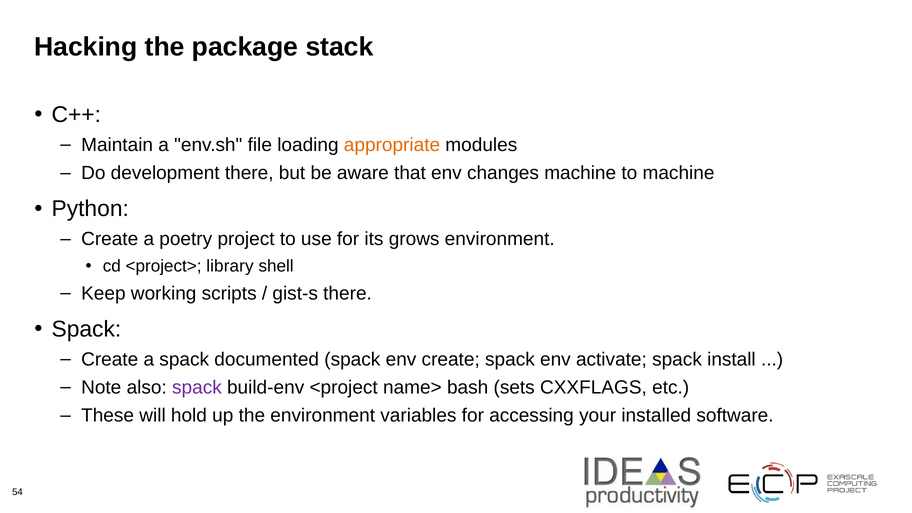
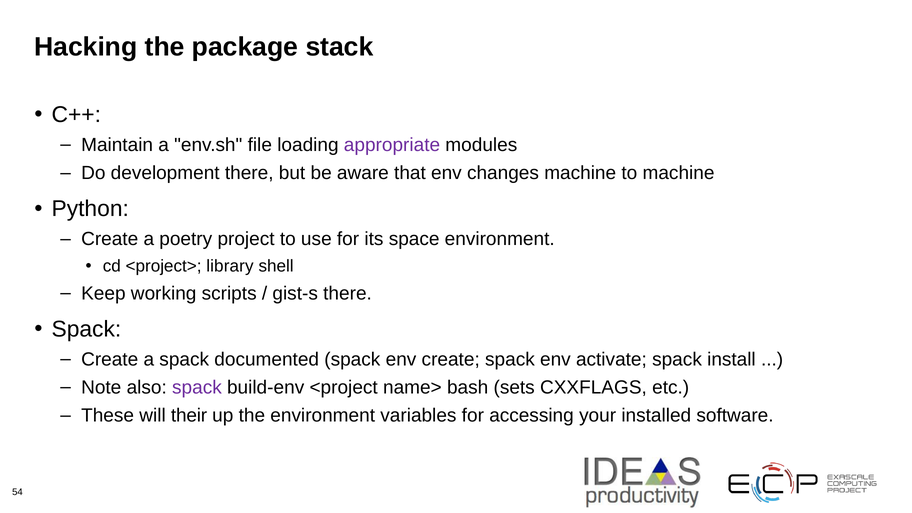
appropriate colour: orange -> purple
grows: grows -> space
hold: hold -> their
